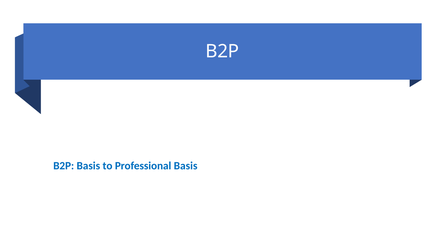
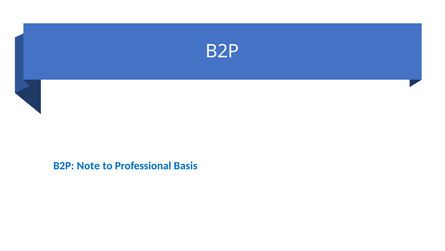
B2P Basis: Basis -> Note
